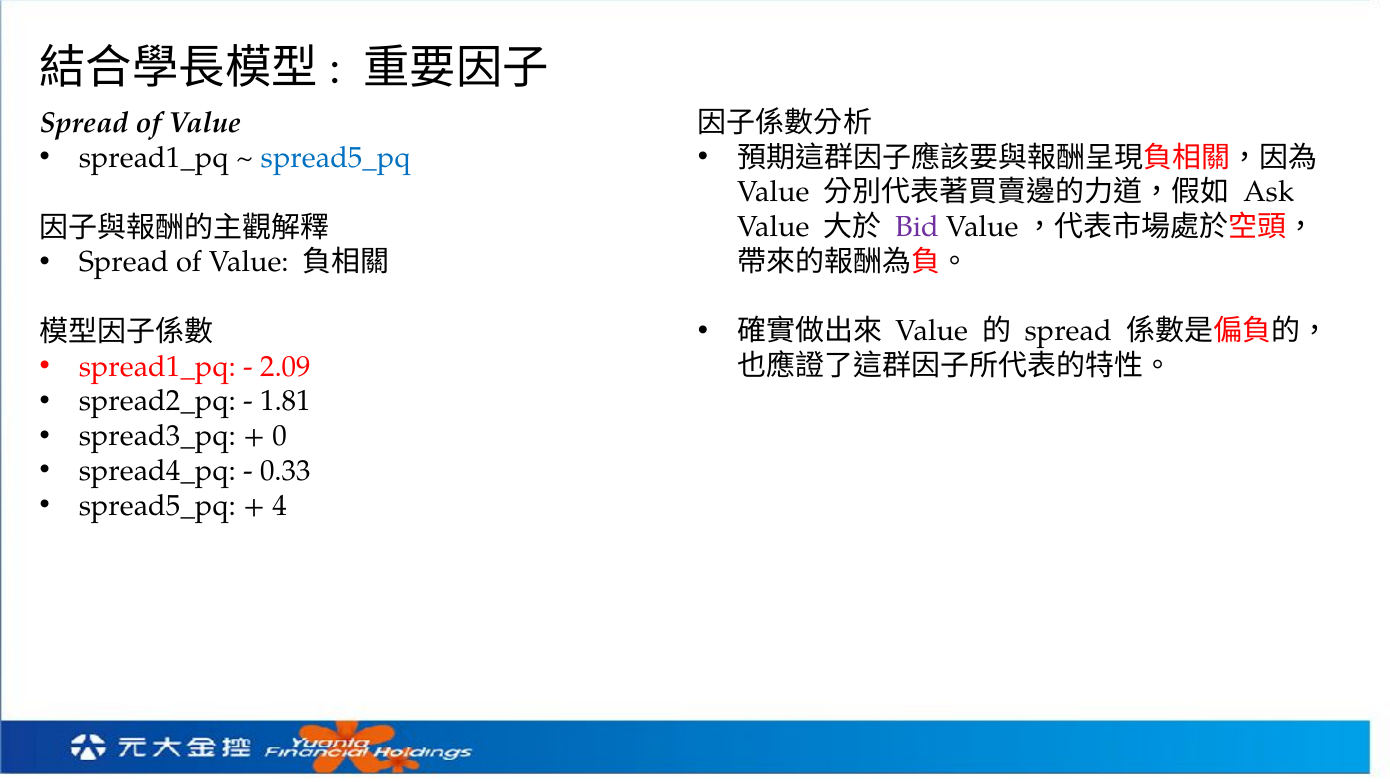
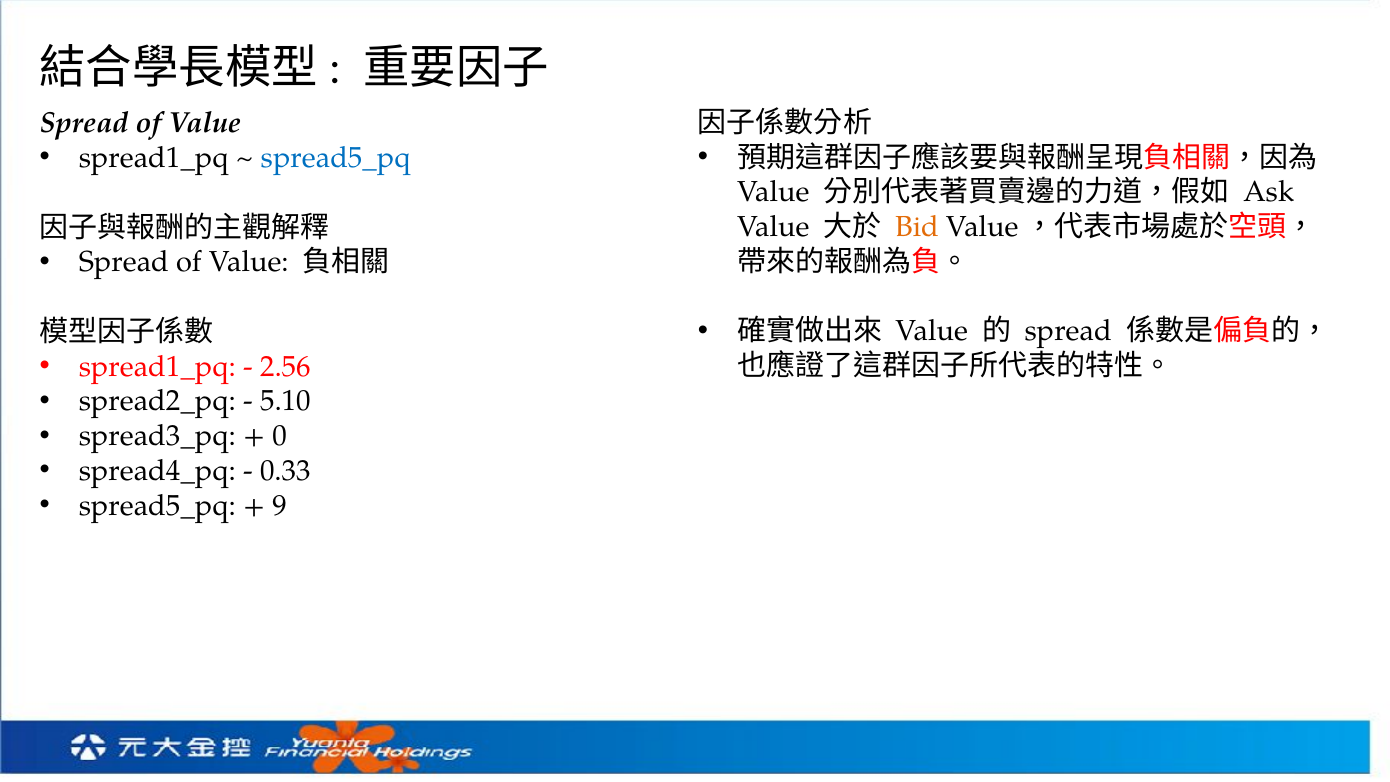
Bid colour: purple -> orange
2.09: 2.09 -> 2.56
1.81: 1.81 -> 5.10
4: 4 -> 9
